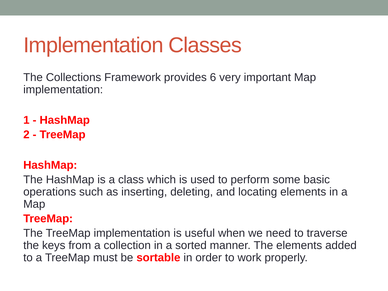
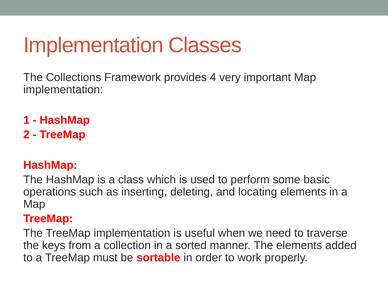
6: 6 -> 4
